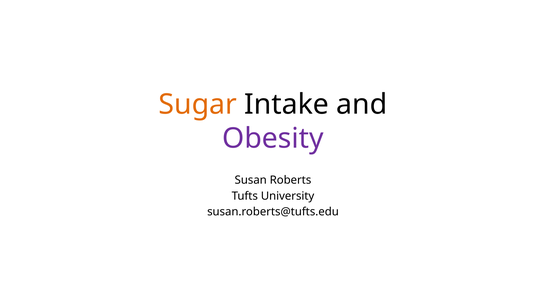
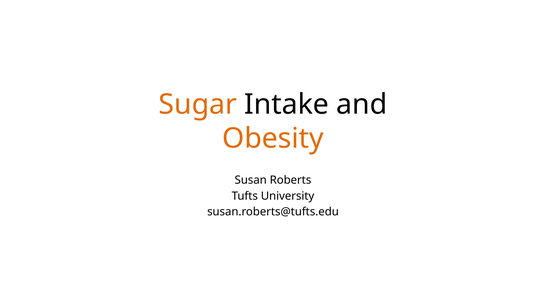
Obesity colour: purple -> orange
